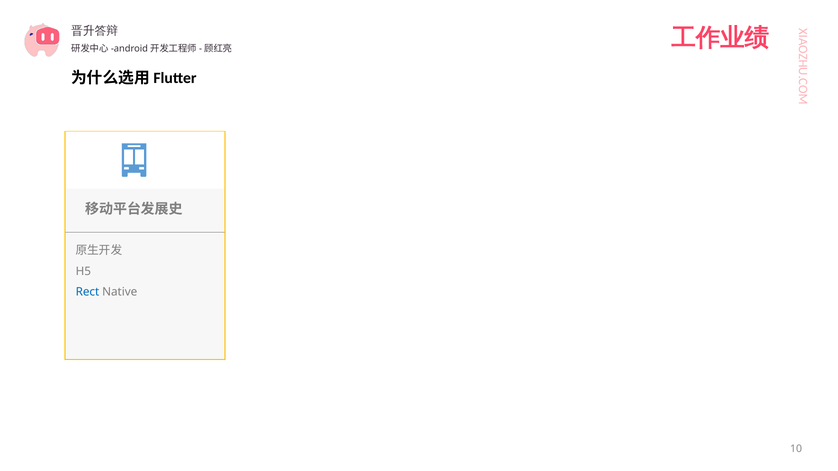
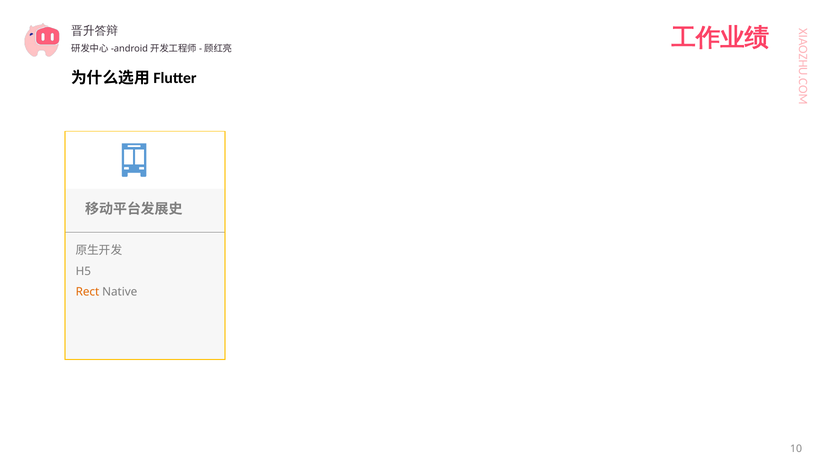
Rect colour: blue -> orange
